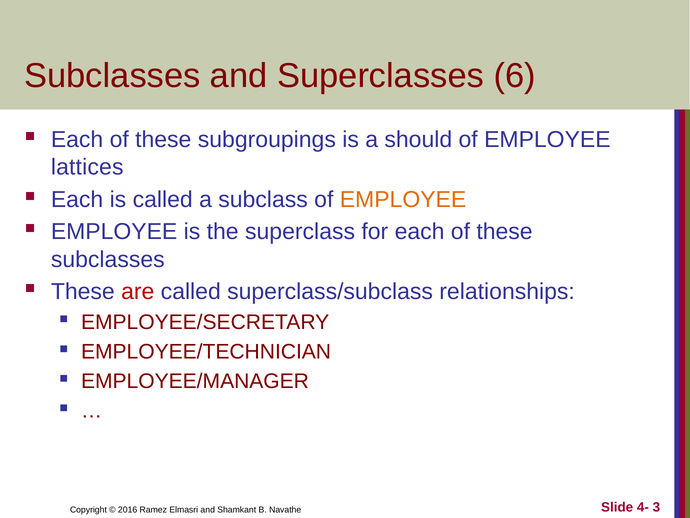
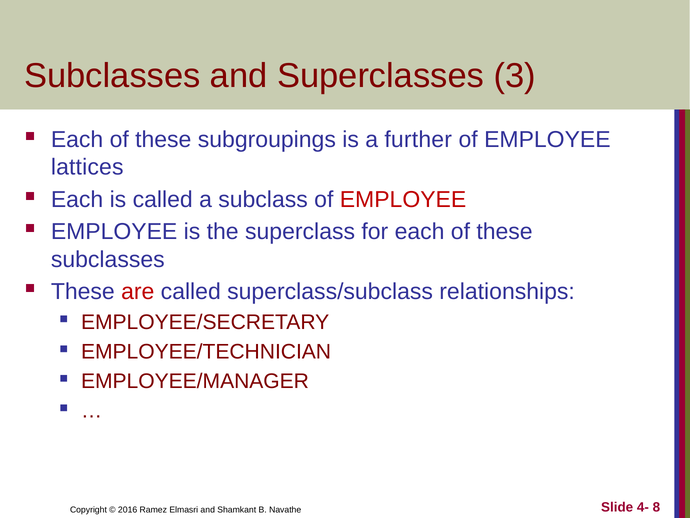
6: 6 -> 3
should: should -> further
EMPLOYEE at (403, 199) colour: orange -> red
3: 3 -> 8
